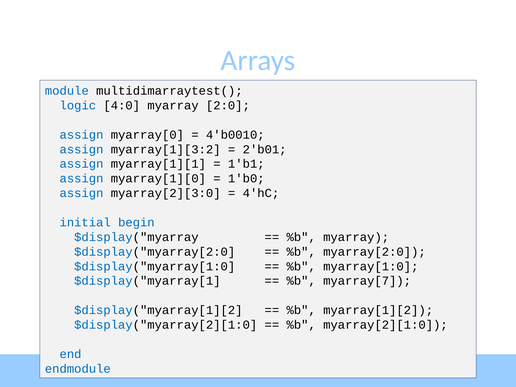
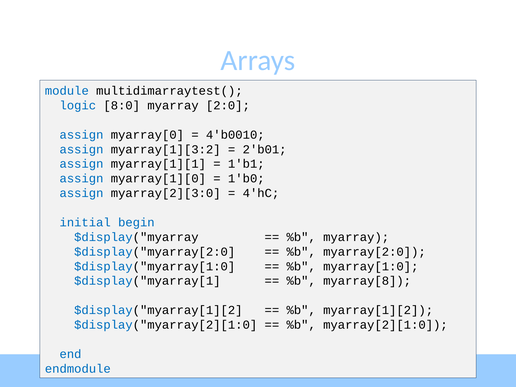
4:0: 4:0 -> 8:0
myarray[7: myarray[7 -> myarray[8
